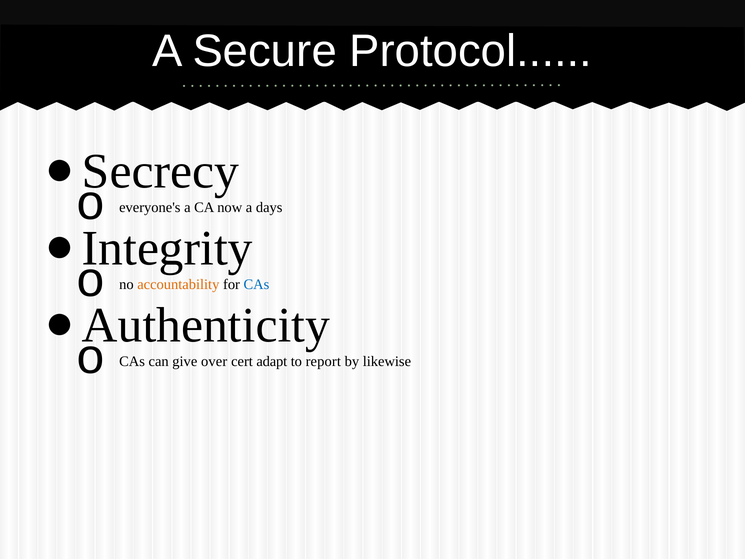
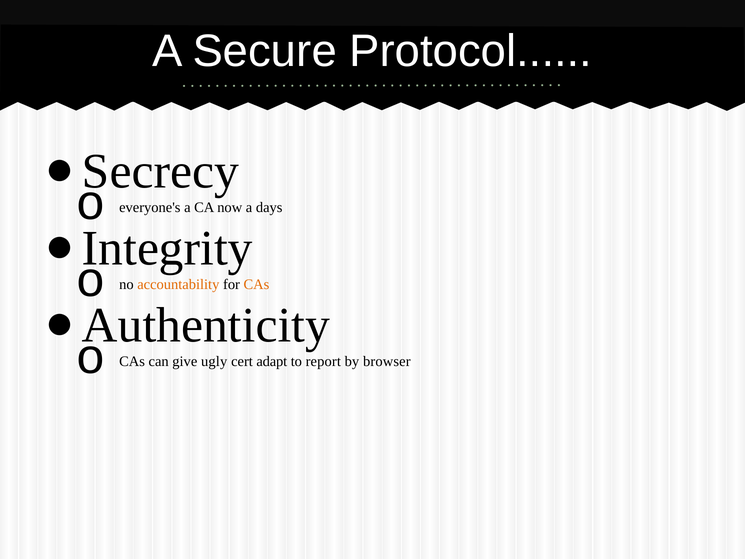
CAs at (256, 284) colour: blue -> orange
over: over -> ugly
likewise: likewise -> browser
